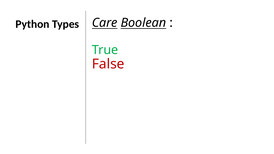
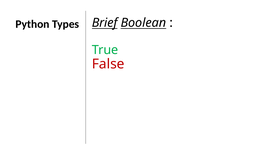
Care: Care -> Brief
